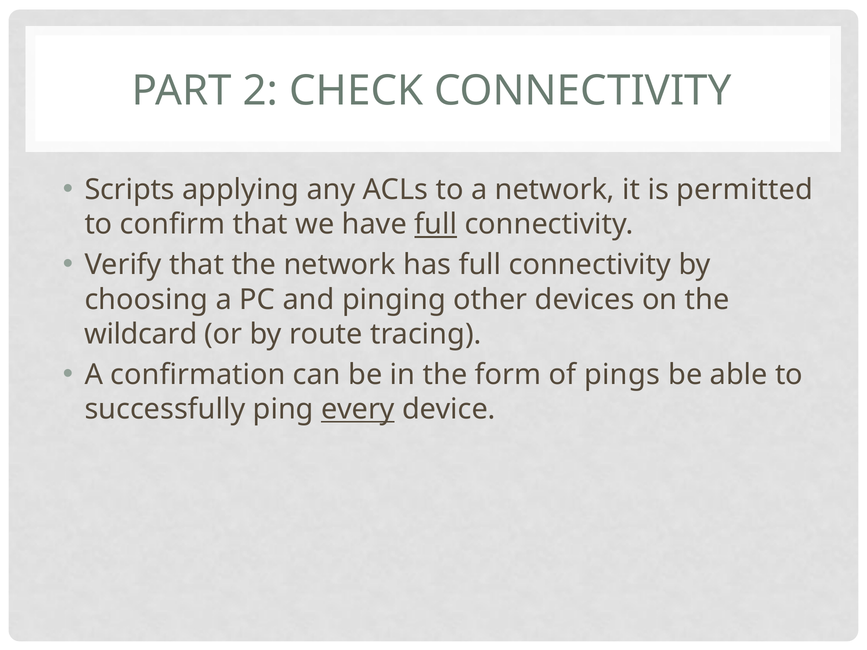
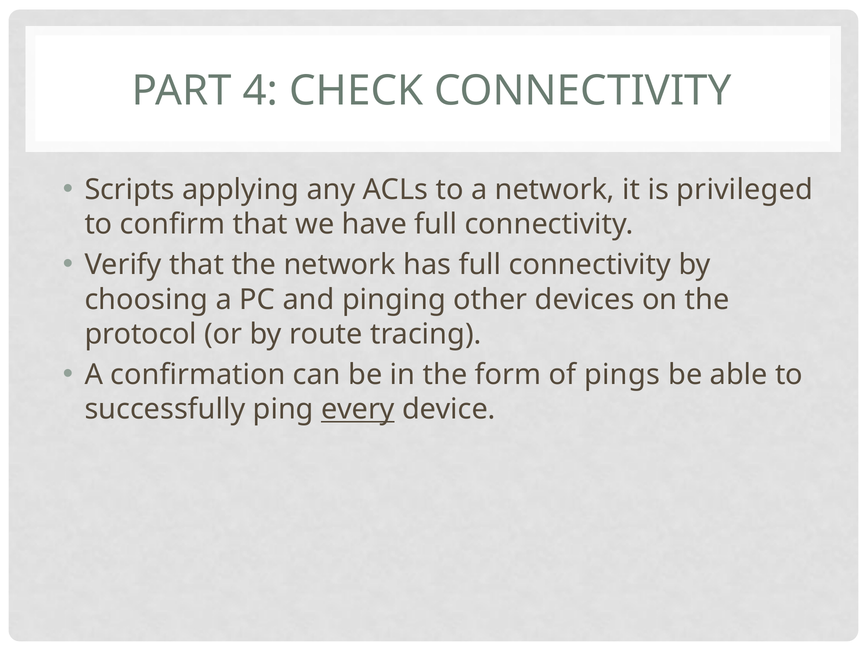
2: 2 -> 4
permitted: permitted -> privileged
full at (436, 225) underline: present -> none
wildcard: wildcard -> protocol
